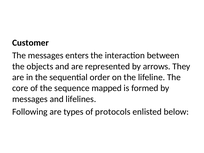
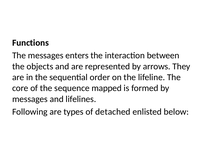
Customer: Customer -> Functions
protocols: protocols -> detached
